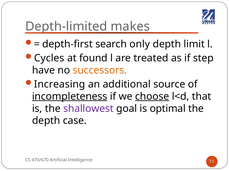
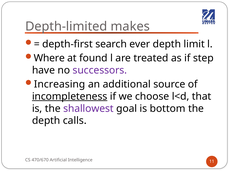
only: only -> ever
Cycles: Cycles -> Where
successors colour: orange -> purple
choose underline: present -> none
optimal: optimal -> bottom
case: case -> calls
